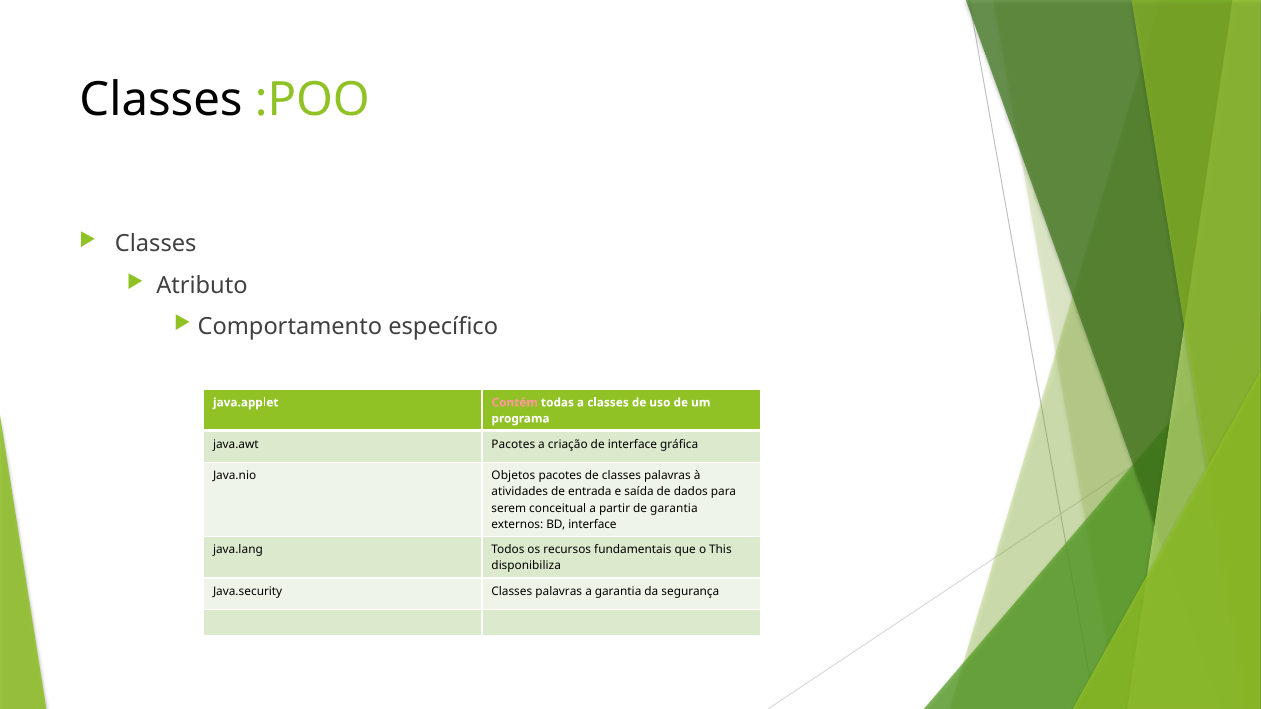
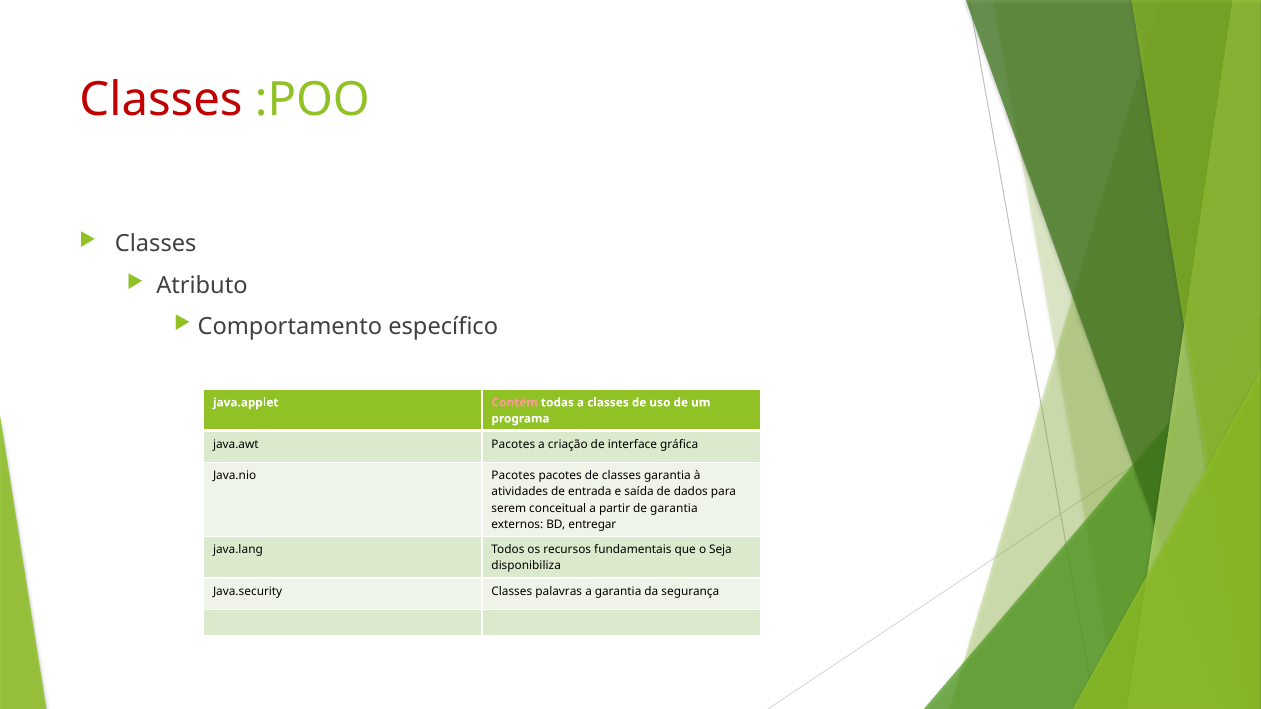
Classes at (161, 99) colour: black -> red
Java.nio Objetos: Objetos -> Pacotes
de classes palavras: palavras -> garantia
BD interface: interface -> entregar
This: This -> Seja
